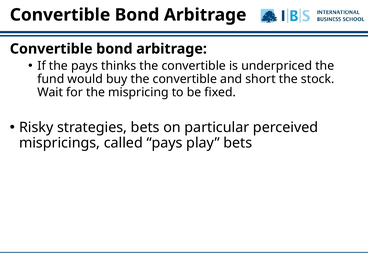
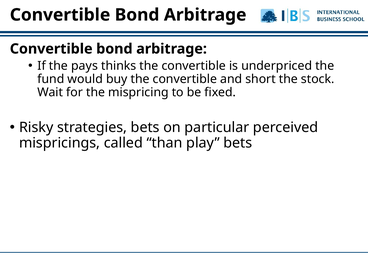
called pays: pays -> than
